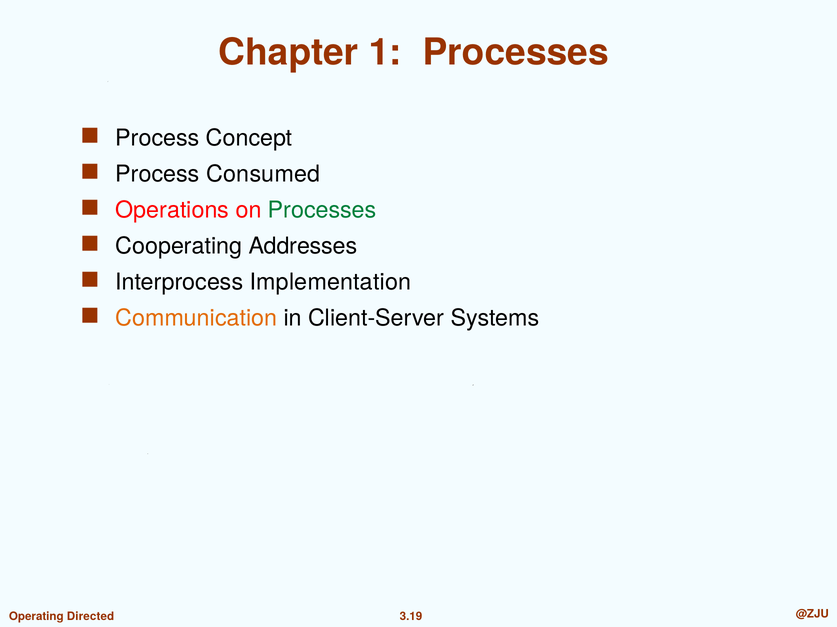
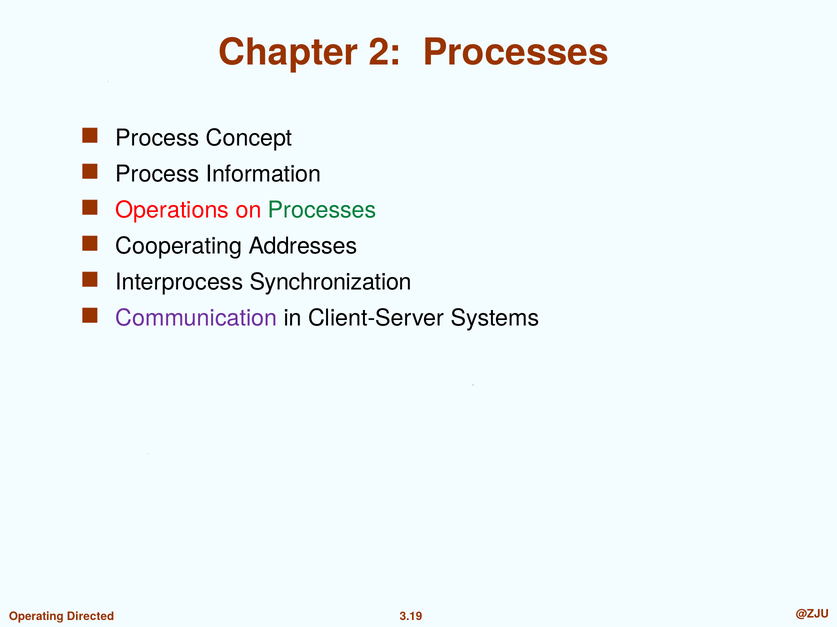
1: 1 -> 2
Consumed: Consumed -> Information
Implementation: Implementation -> Synchronization
Communication colour: orange -> purple
